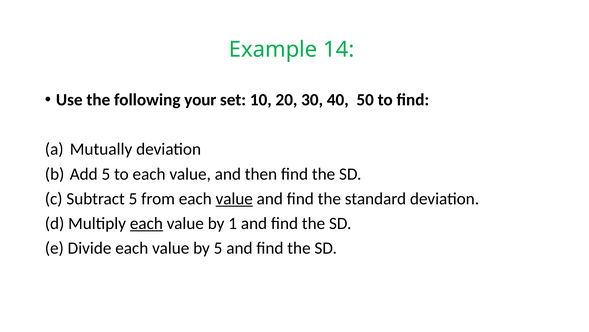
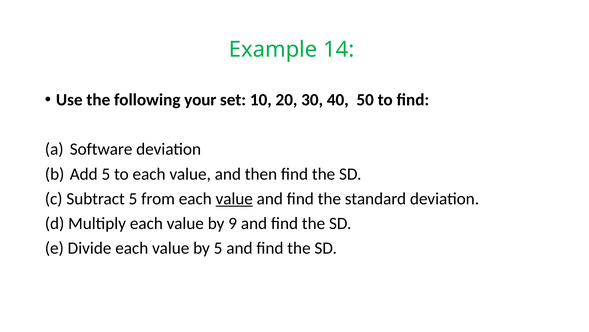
Mutually: Mutually -> Software
each at (146, 223) underline: present -> none
1: 1 -> 9
